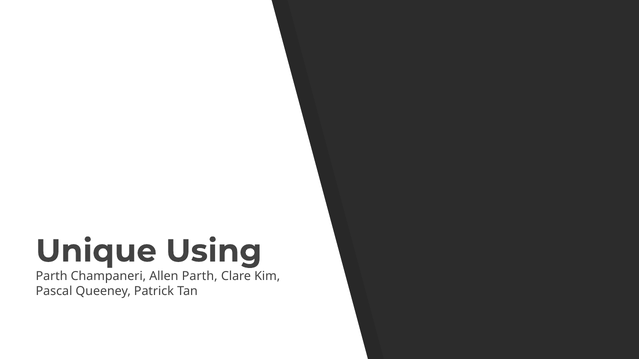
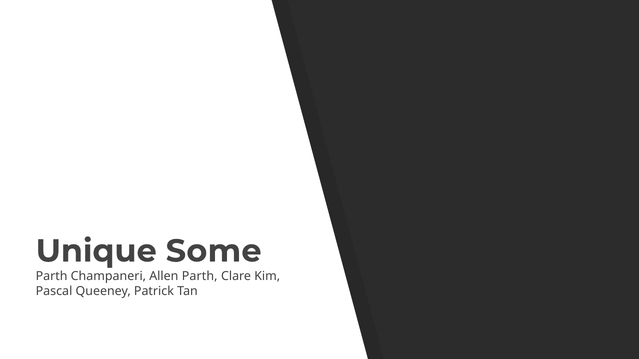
Using: Using -> Some
